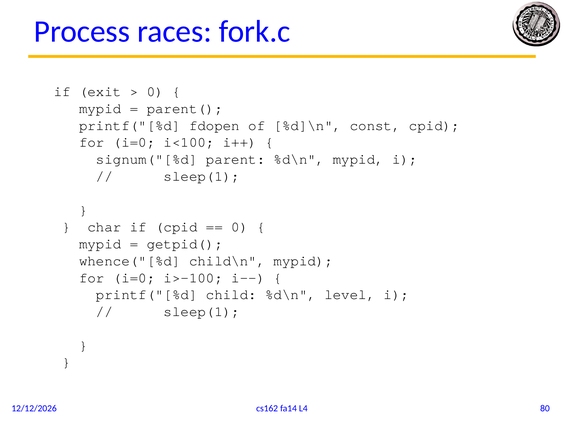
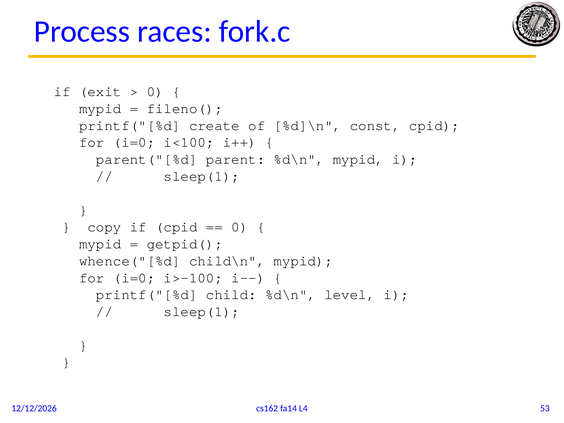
parent(: parent( -> fileno(
fdopen: fdopen -> create
signum("[%d: signum("[%d -> parent("[%d
char: char -> copy
80: 80 -> 53
